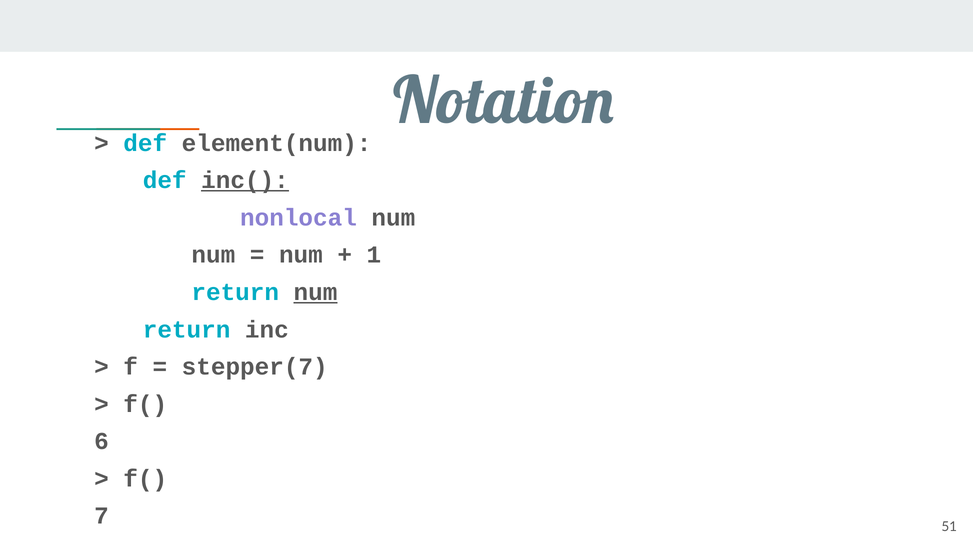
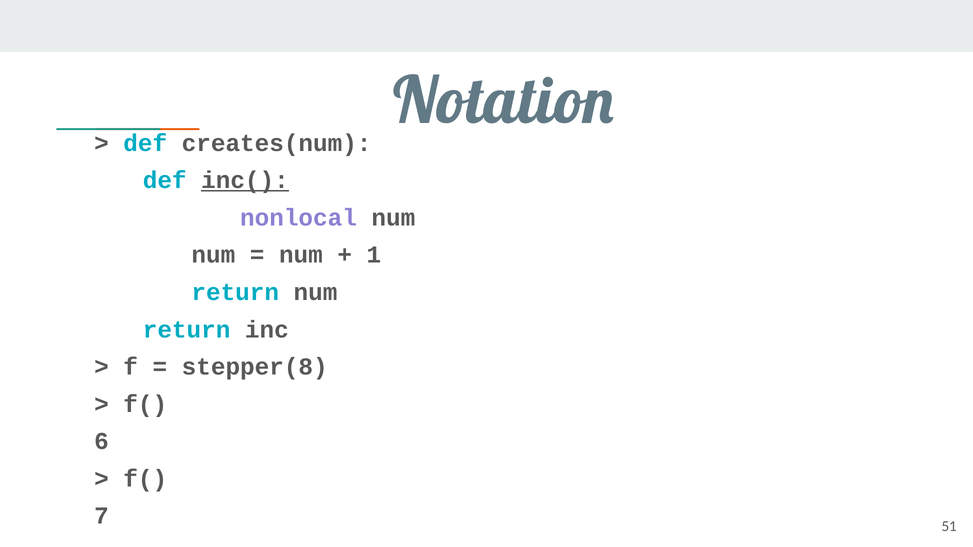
element(num: element(num -> creates(num
num at (316, 292) underline: present -> none
stepper(7: stepper(7 -> stepper(8
